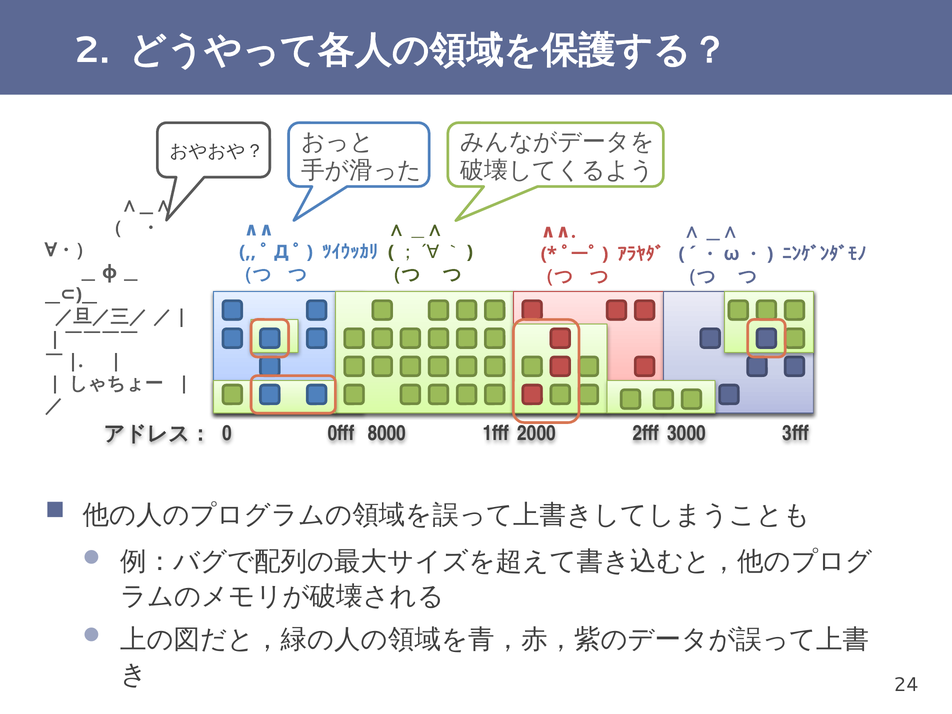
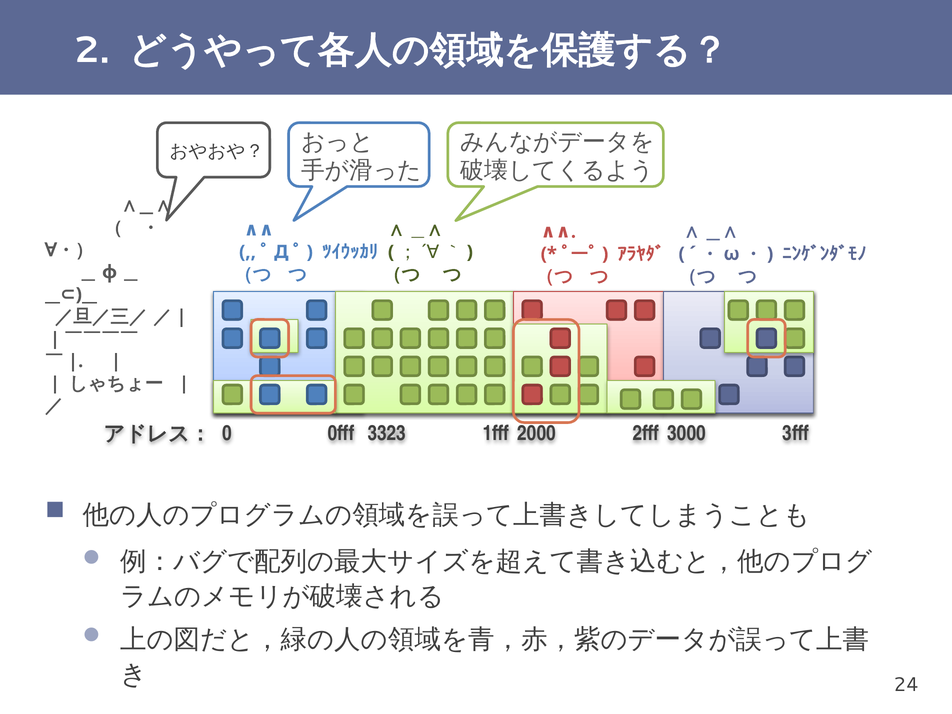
8000: 8000 -> 3323
